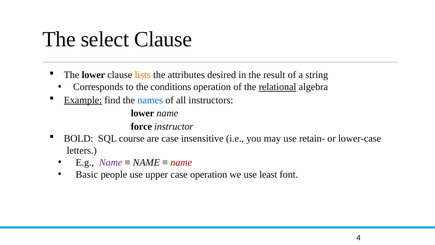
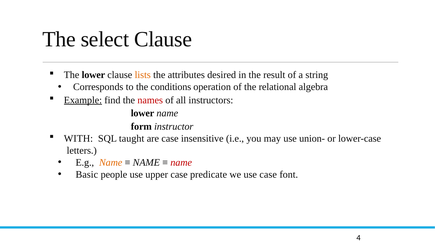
relational underline: present -> none
names colour: blue -> red
force: force -> form
BOLD: BOLD -> WITH
course: course -> taught
retain-: retain- -> union-
Name at (111, 162) colour: purple -> orange
case operation: operation -> predicate
use least: least -> case
